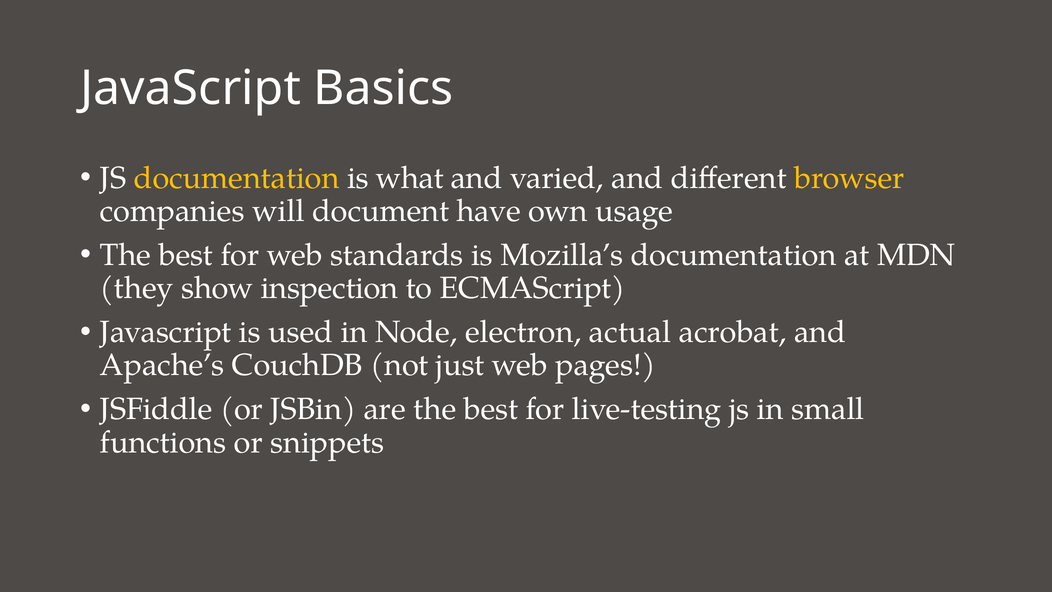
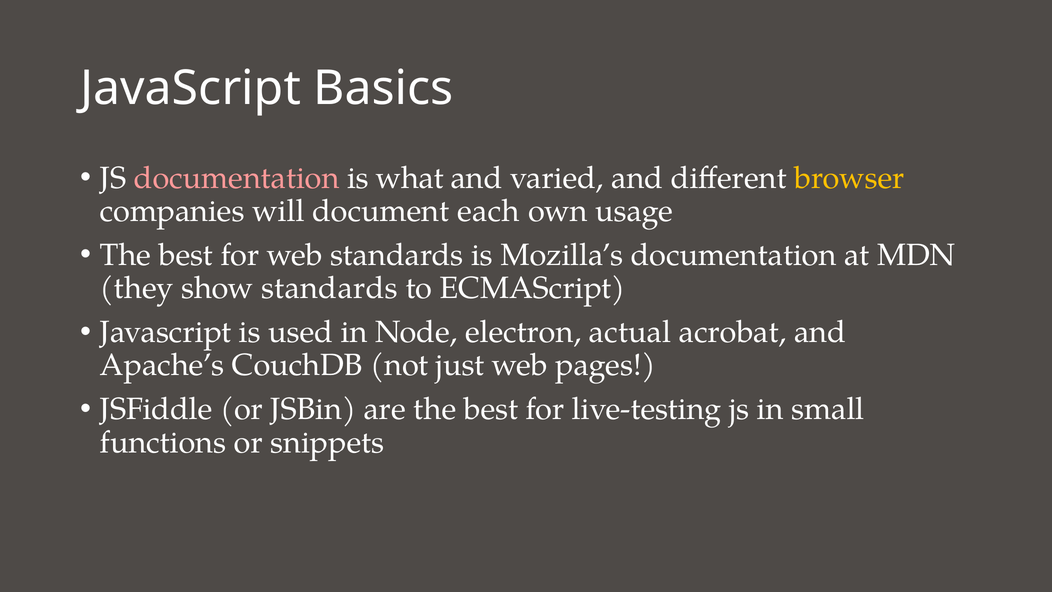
documentation at (237, 178) colour: yellow -> pink
have: have -> each
show inspection: inspection -> standards
